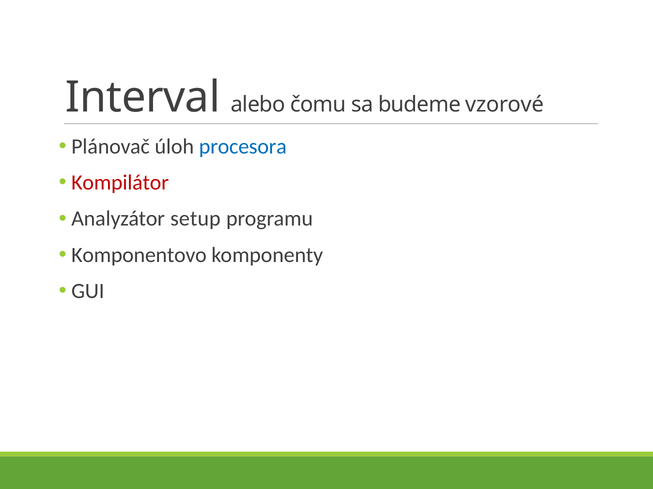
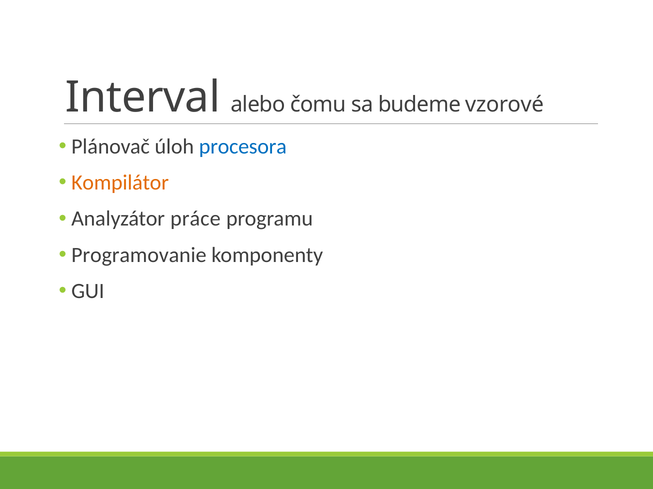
Kompilátor colour: red -> orange
setup: setup -> práce
Komponentovo: Komponentovo -> Programovanie
